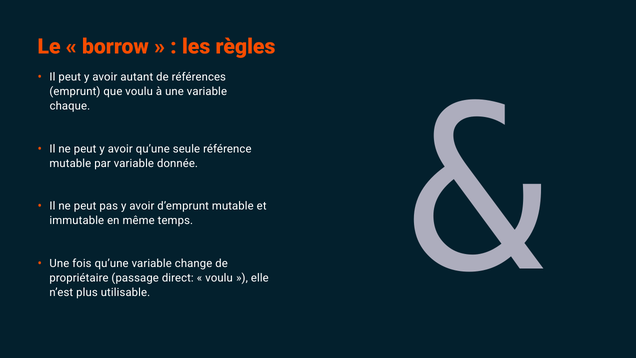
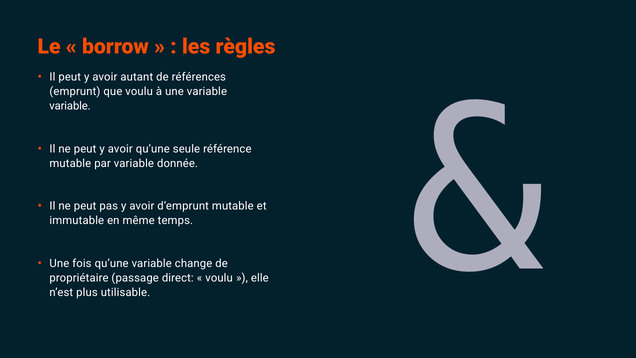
chaque at (70, 106): chaque -> variable
